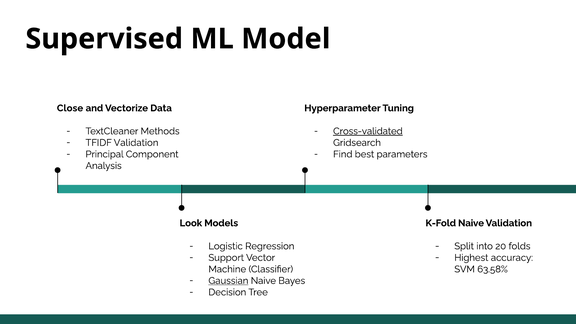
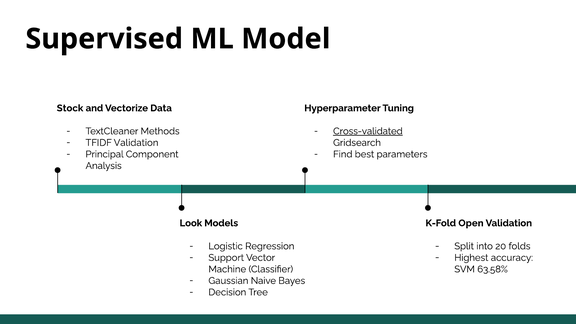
Close: Close -> Stock
K-Fold Naive: Naive -> Open
Gaussian underline: present -> none
